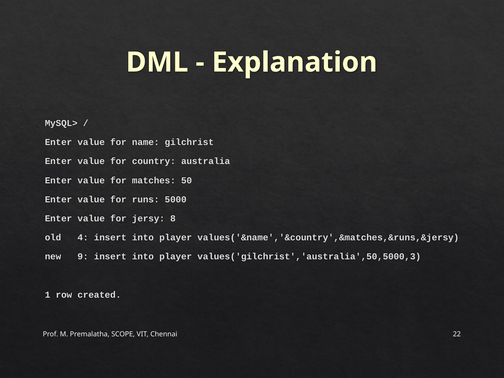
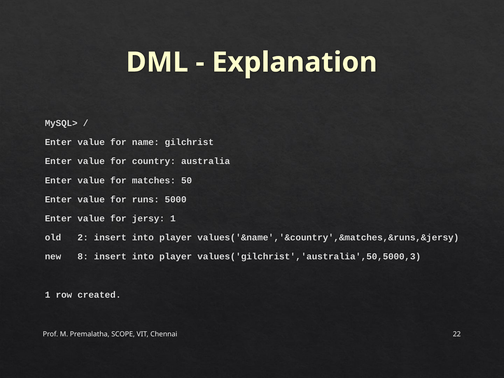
jersy 8: 8 -> 1
4: 4 -> 2
9: 9 -> 8
